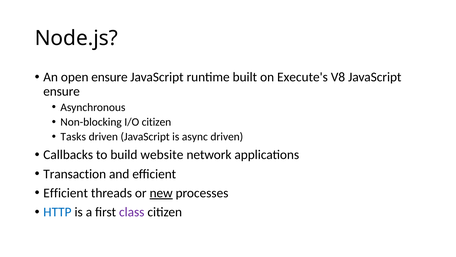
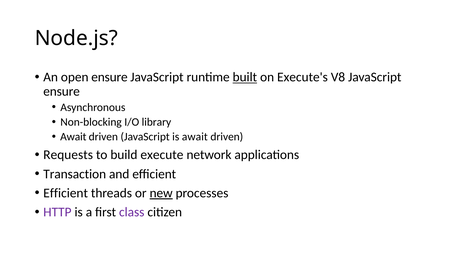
built underline: none -> present
I/O citizen: citizen -> library
Tasks at (73, 136): Tasks -> Await
is async: async -> await
Callbacks: Callbacks -> Requests
website: website -> execute
HTTP colour: blue -> purple
